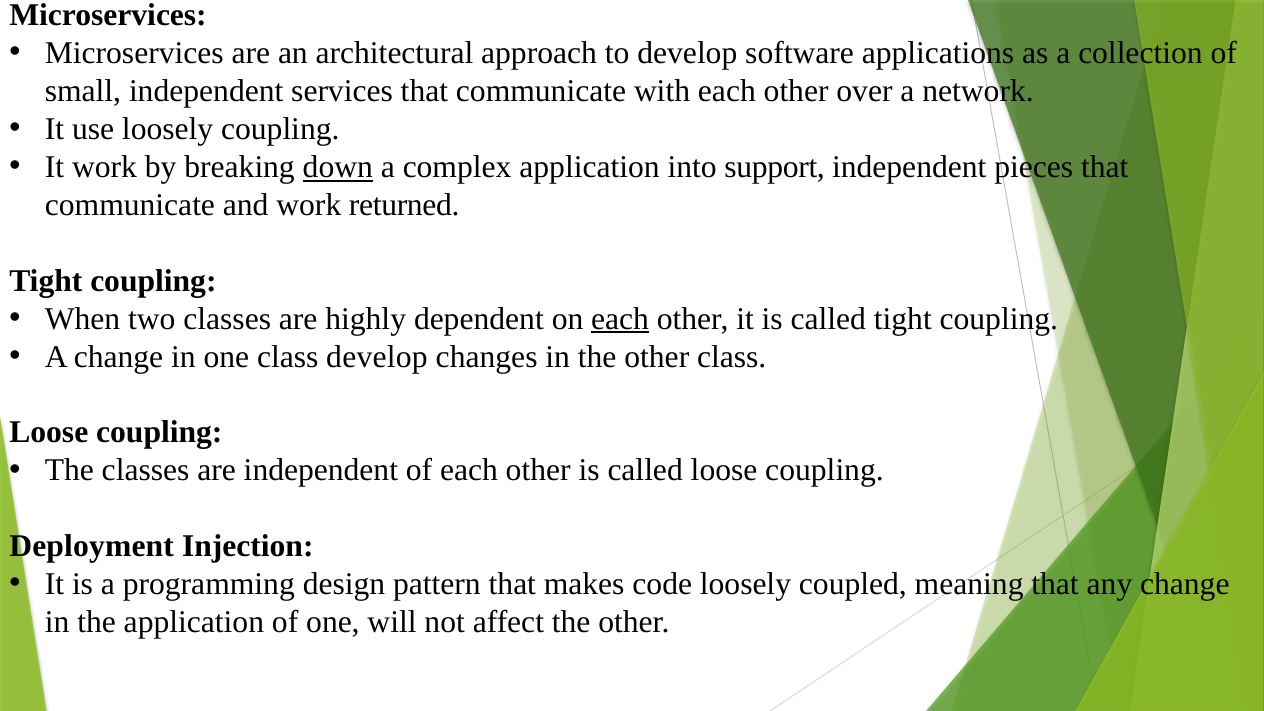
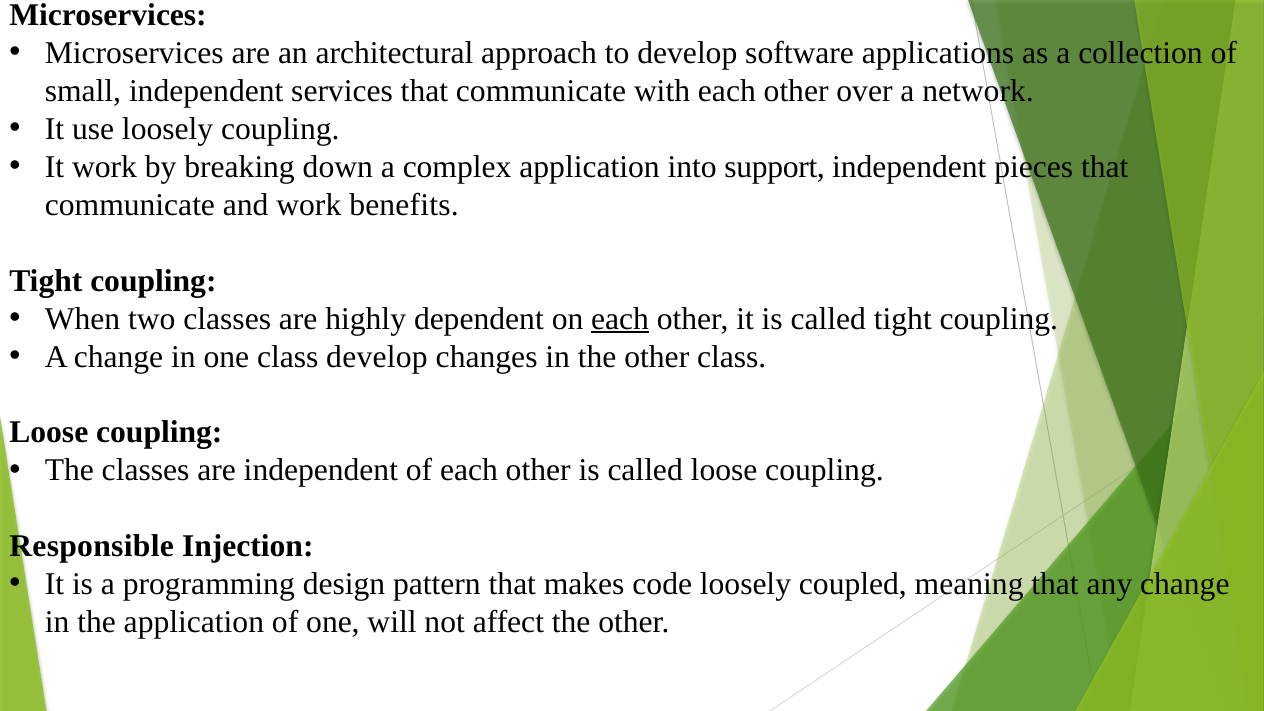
down underline: present -> none
returned: returned -> benefits
Deployment: Deployment -> Responsible
